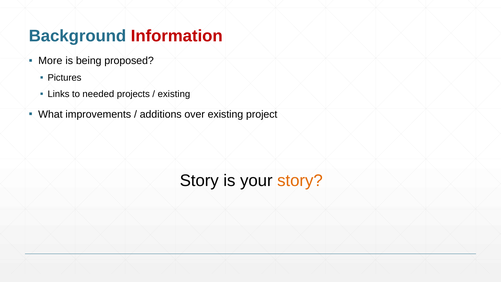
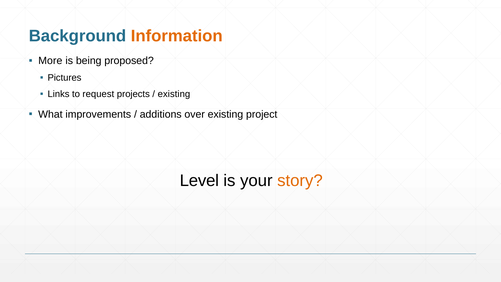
Information colour: red -> orange
needed: needed -> request
Story at (199, 181): Story -> Level
